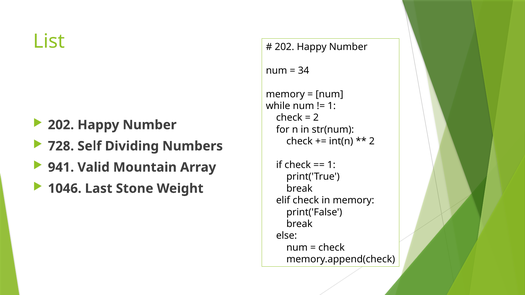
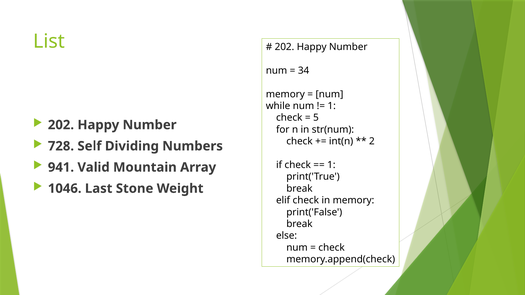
2 at (316, 118): 2 -> 5
